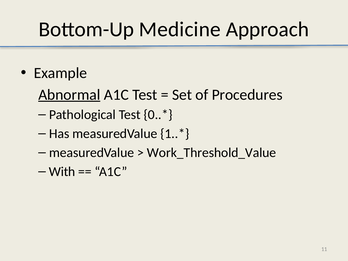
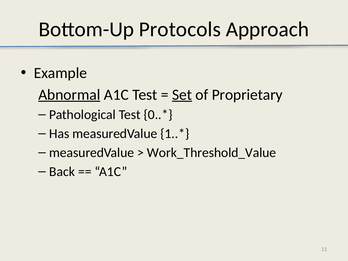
Medicine: Medicine -> Protocols
Set underline: none -> present
Procedures: Procedures -> Proprietary
With: With -> Back
